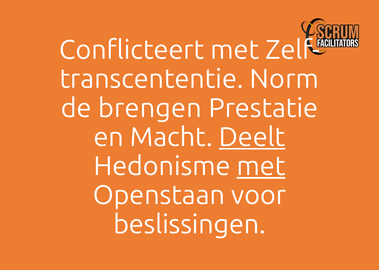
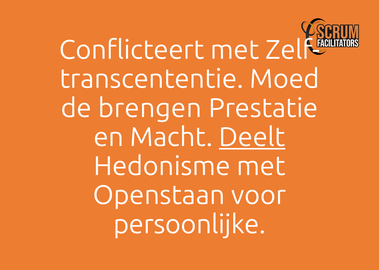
Norm: Norm -> Moed
met at (261, 166) underline: present -> none
beslissingen: beslissingen -> persoonlijke
